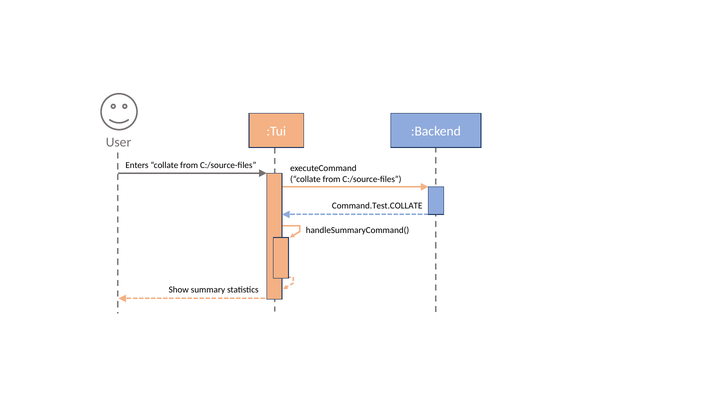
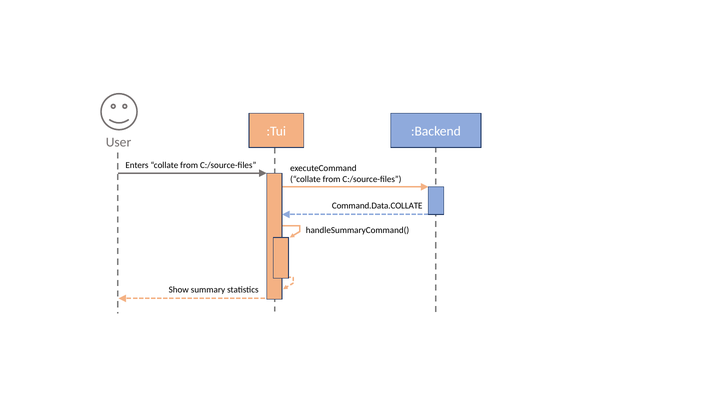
Command.Test.COLLATE: Command.Test.COLLATE -> Command.Data.COLLATE
